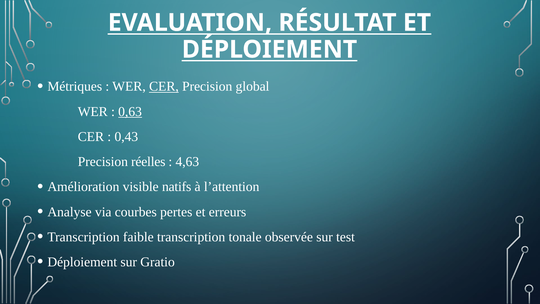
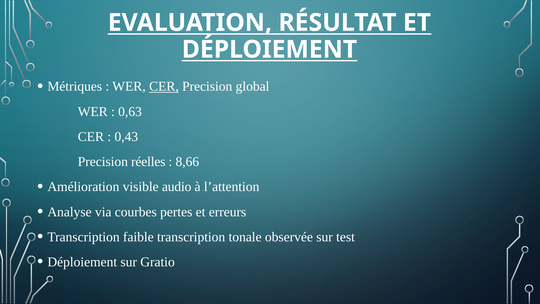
0,63 underline: present -> none
4,63: 4,63 -> 8,66
natifs: natifs -> audio
